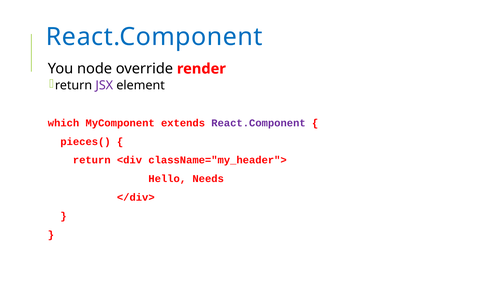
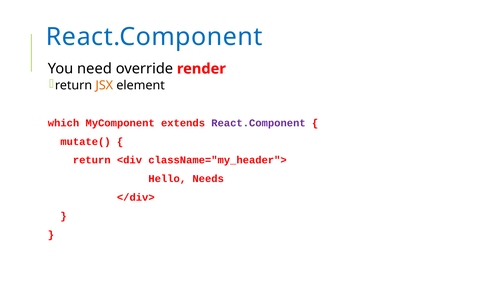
node: node -> need
JSX colour: purple -> orange
pieces(: pieces( -> mutate(
